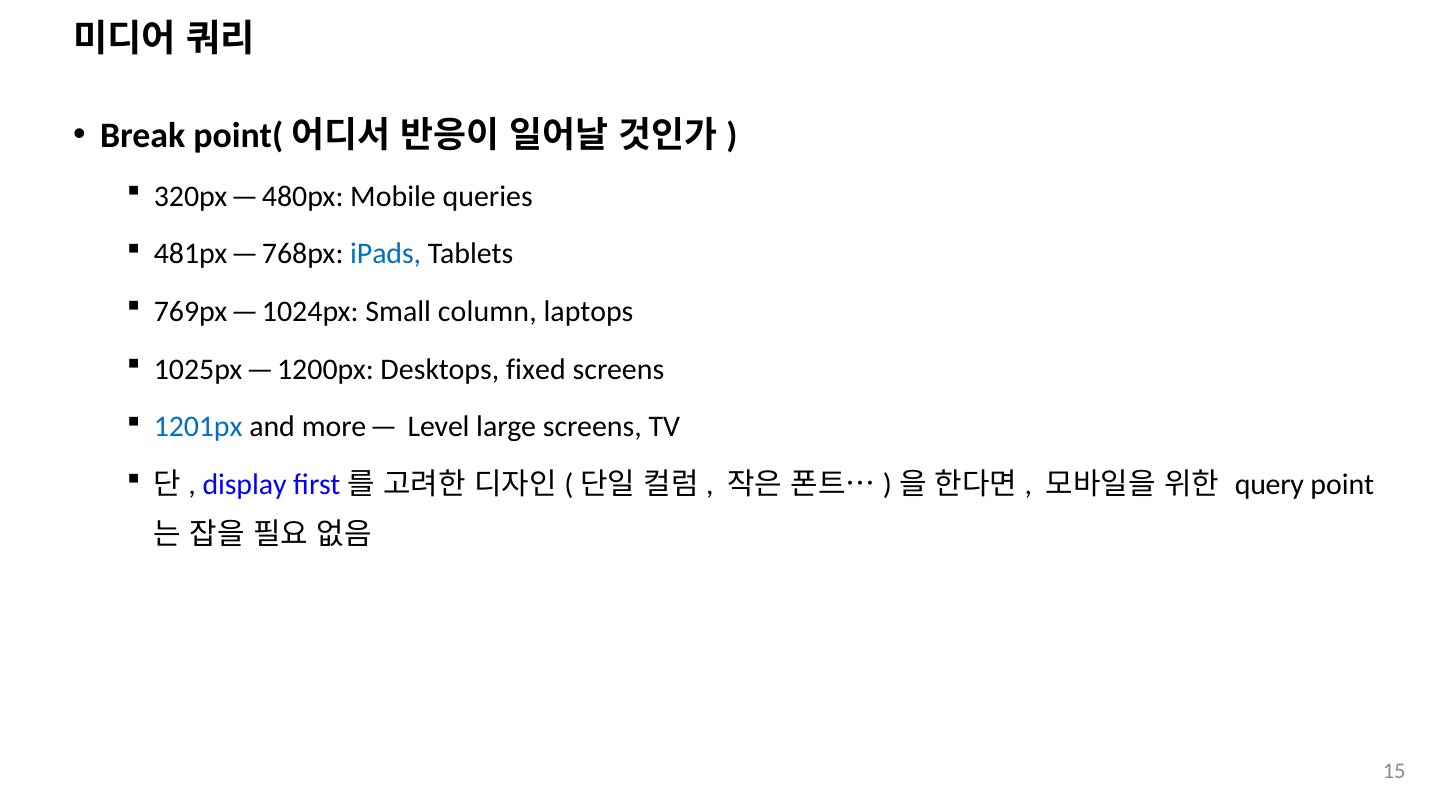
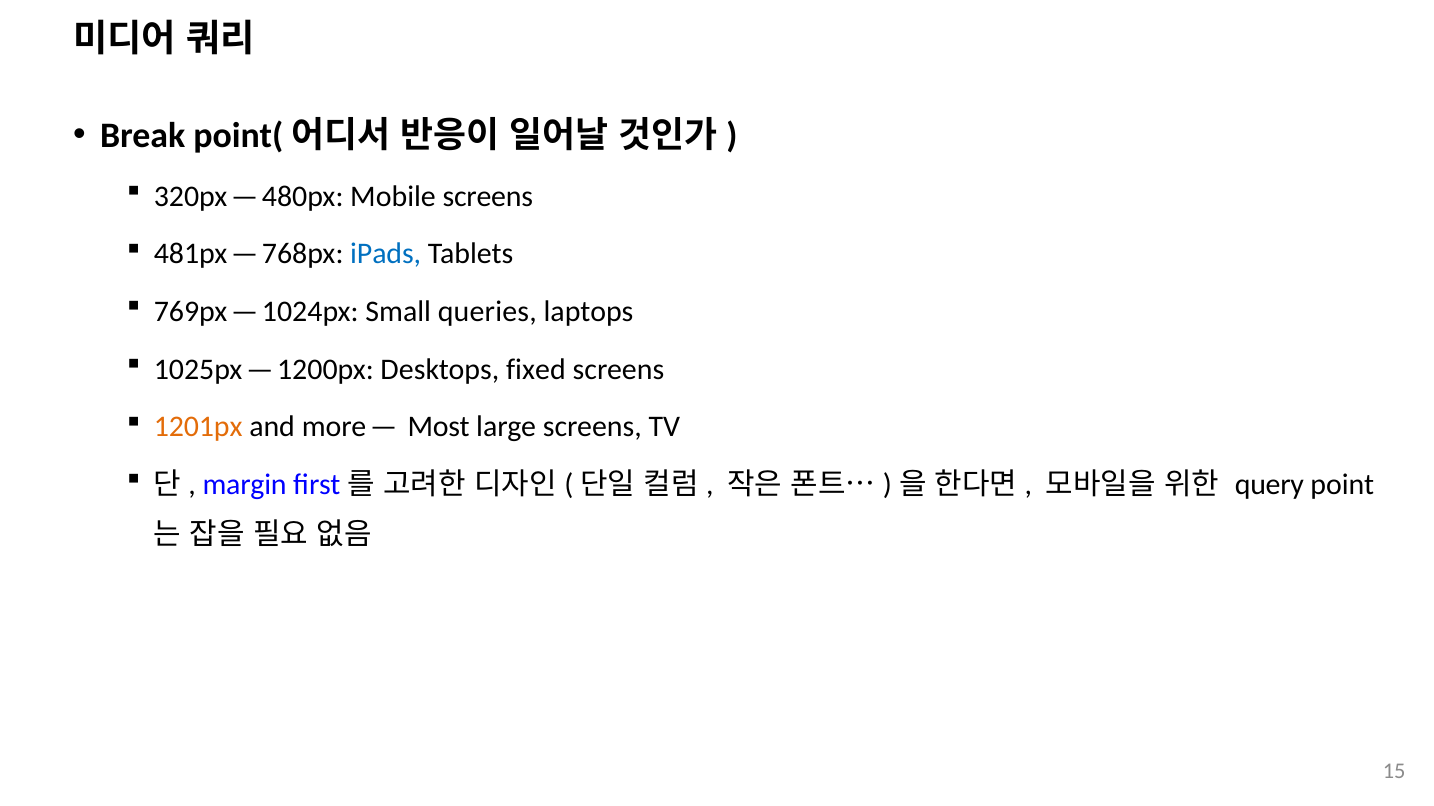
Mobile queries: queries -> screens
column: column -> queries
1201px colour: blue -> orange
Level: Level -> Most
display: display -> margin
